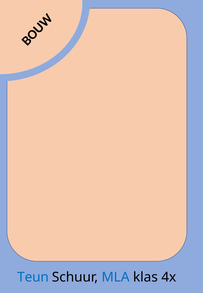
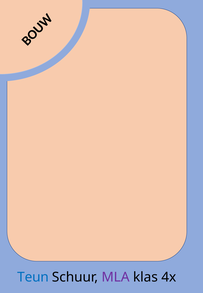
MLA colour: blue -> purple
